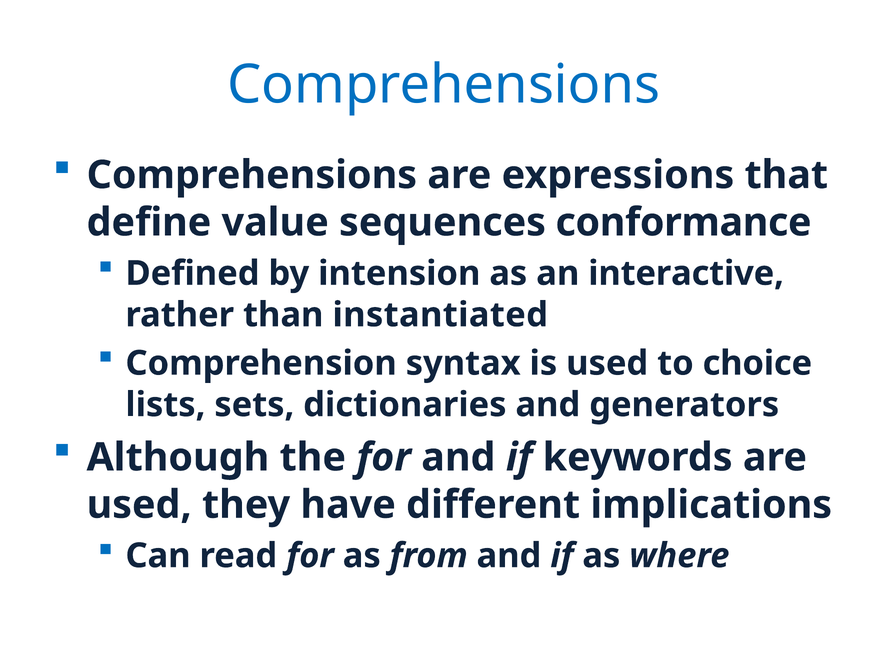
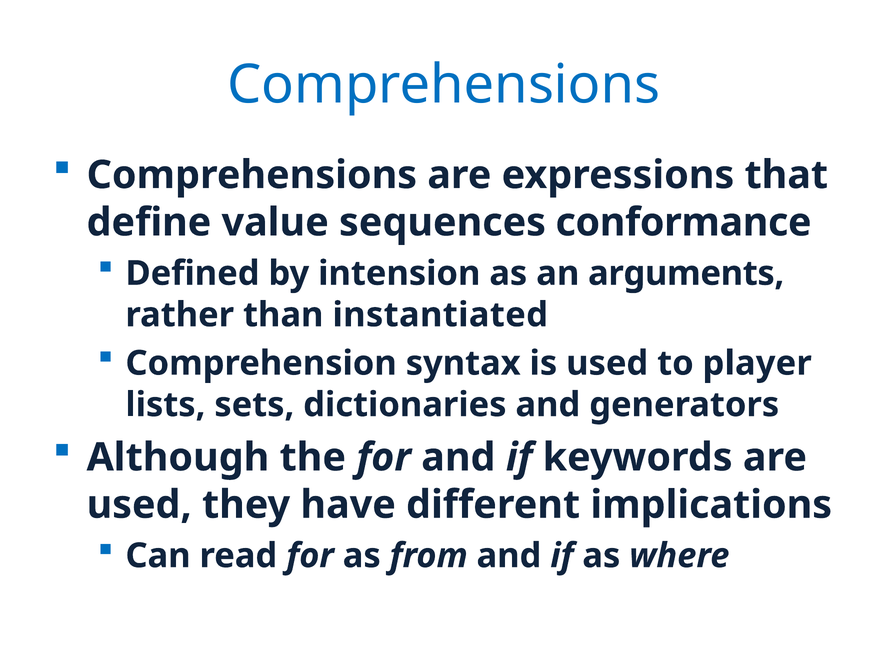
interactive: interactive -> arguments
choice: choice -> player
